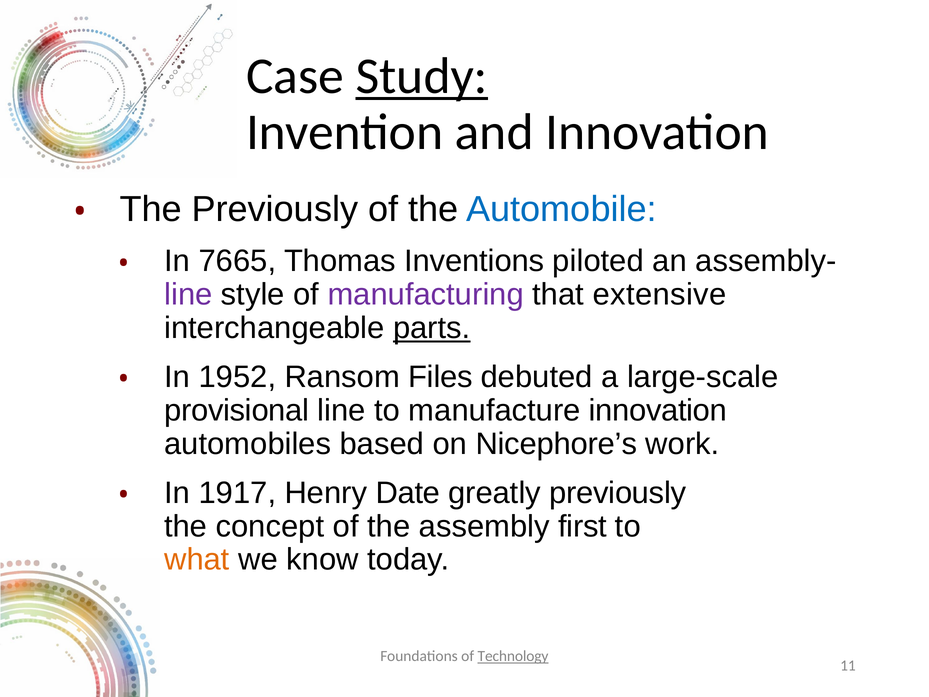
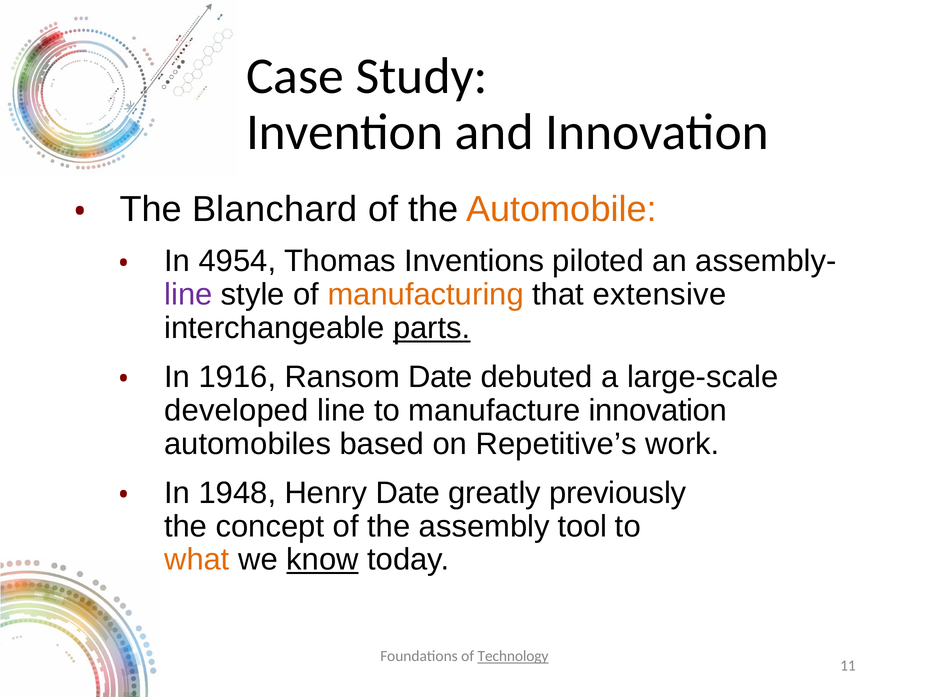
Study underline: present -> none
The Previously: Previously -> Blanchard
Automobile colour: blue -> orange
7665: 7665 -> 4954
manufacturing colour: purple -> orange
1952: 1952 -> 1916
Ransom Files: Files -> Date
provisional: provisional -> developed
Nicephore’s: Nicephore’s -> Repetitive’s
1917: 1917 -> 1948
first: first -> tool
know underline: none -> present
